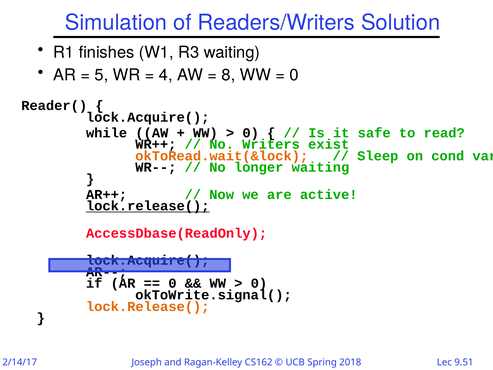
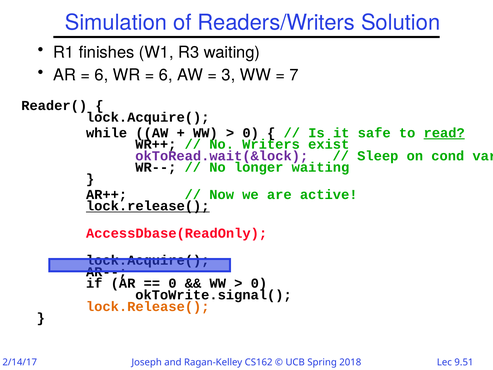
5 at (101, 75): 5 -> 6
4 at (166, 75): 4 -> 6
8: 8 -> 3
0 at (294, 75): 0 -> 7
read underline: none -> present
okToRead.wait(&lock colour: orange -> purple
